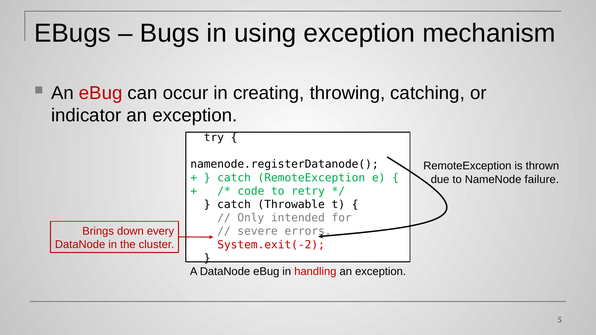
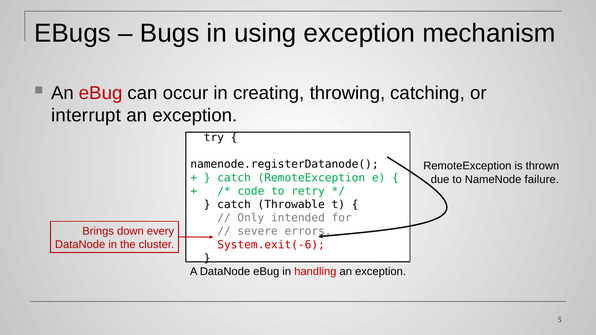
indicator: indicator -> interrupt
System.exit(-2: System.exit(-2 -> System.exit(-6
